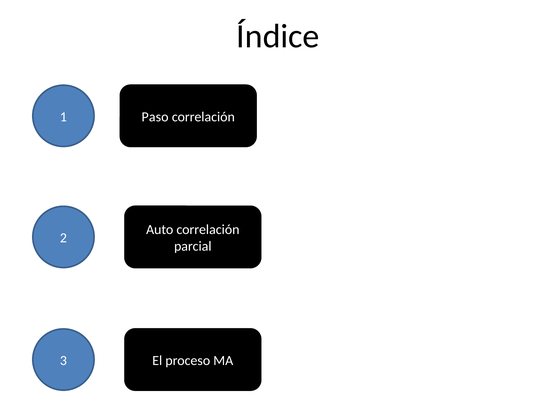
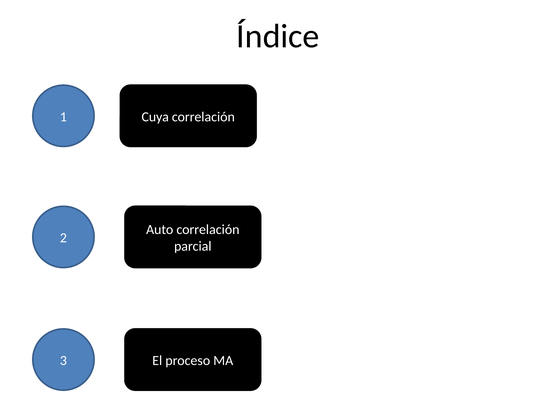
Paso: Paso -> Cuya
